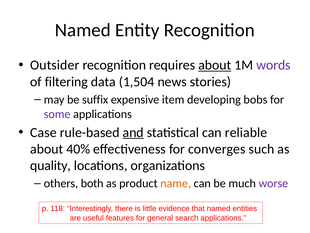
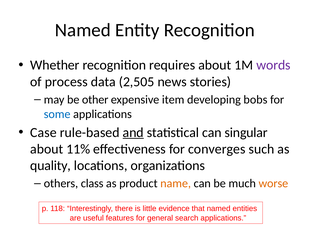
Outsider: Outsider -> Whether
about at (215, 65) underline: present -> none
filtering: filtering -> process
1,504: 1,504 -> 2,505
suffix: suffix -> other
some colour: purple -> blue
reliable: reliable -> singular
40%: 40% -> 11%
both: both -> class
worse colour: purple -> orange
